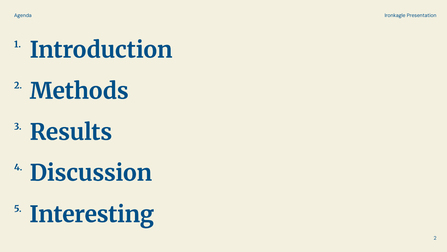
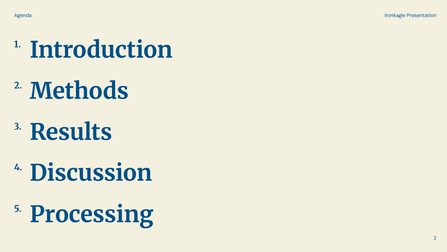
Interesting: Interesting -> Processing
